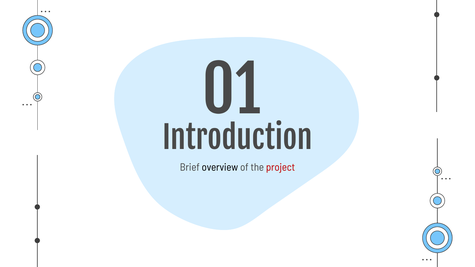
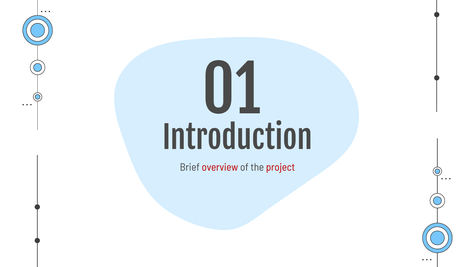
overview colour: black -> red
